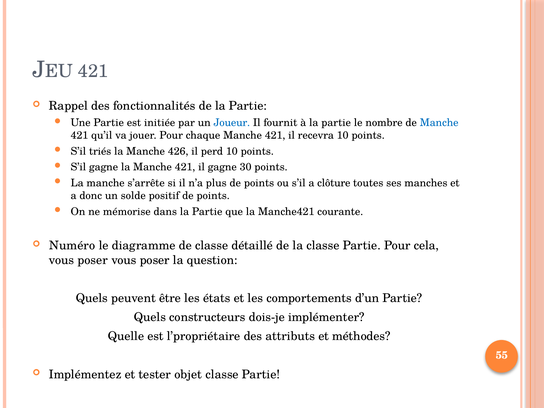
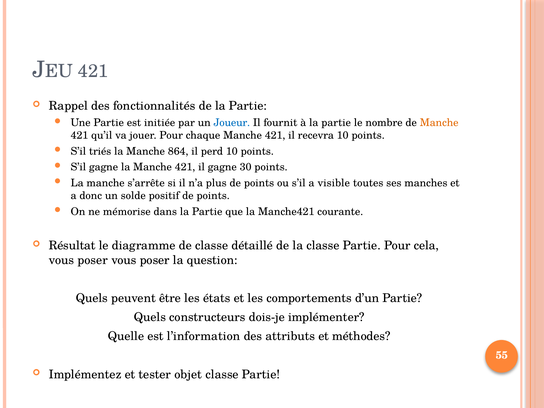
Manche at (439, 123) colour: blue -> orange
426: 426 -> 864
clôture: clôture -> visible
Numéro: Numéro -> Résultat
l’propriétaire: l’propriétaire -> l’information
